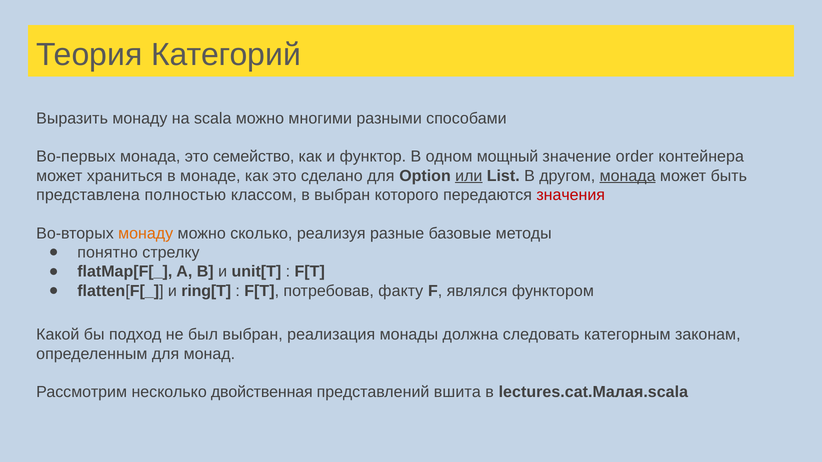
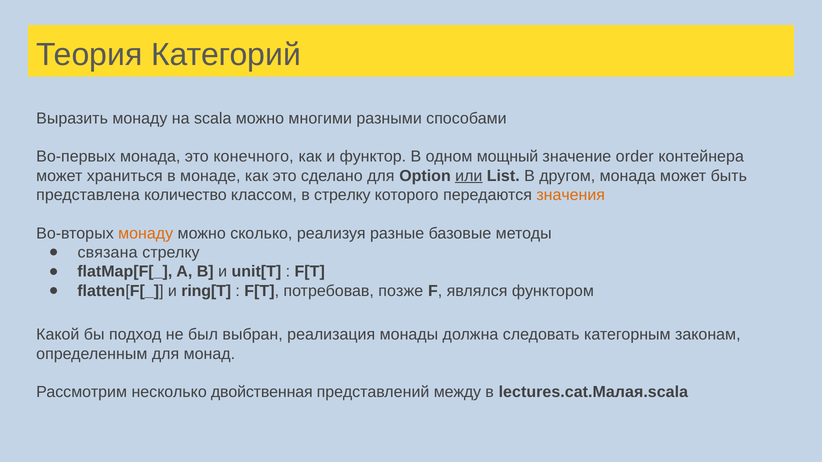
семейство: семейство -> конечного
монада at (628, 176) underline: present -> none
полностью: полностью -> количество
в выбран: выбран -> стрелку
значения colour: red -> orange
понятно: понятно -> связана
факту: факту -> позже
вшита: вшита -> между
